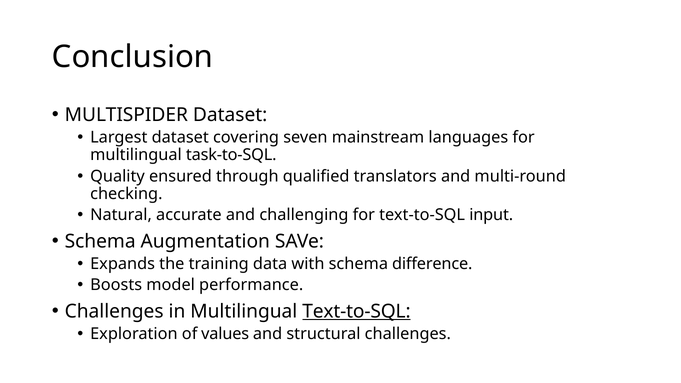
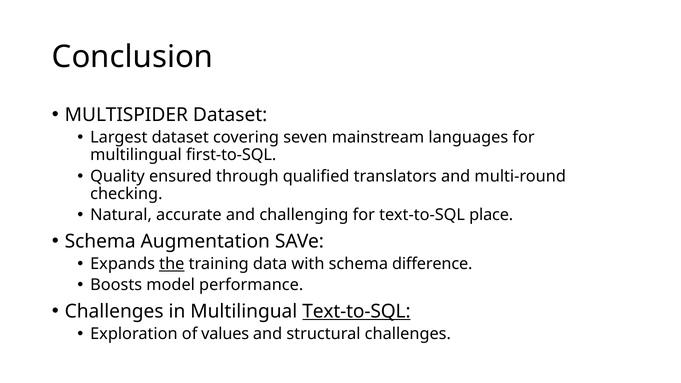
task-to-SQL: task-to-SQL -> first-to-SQL
input: input -> place
the underline: none -> present
